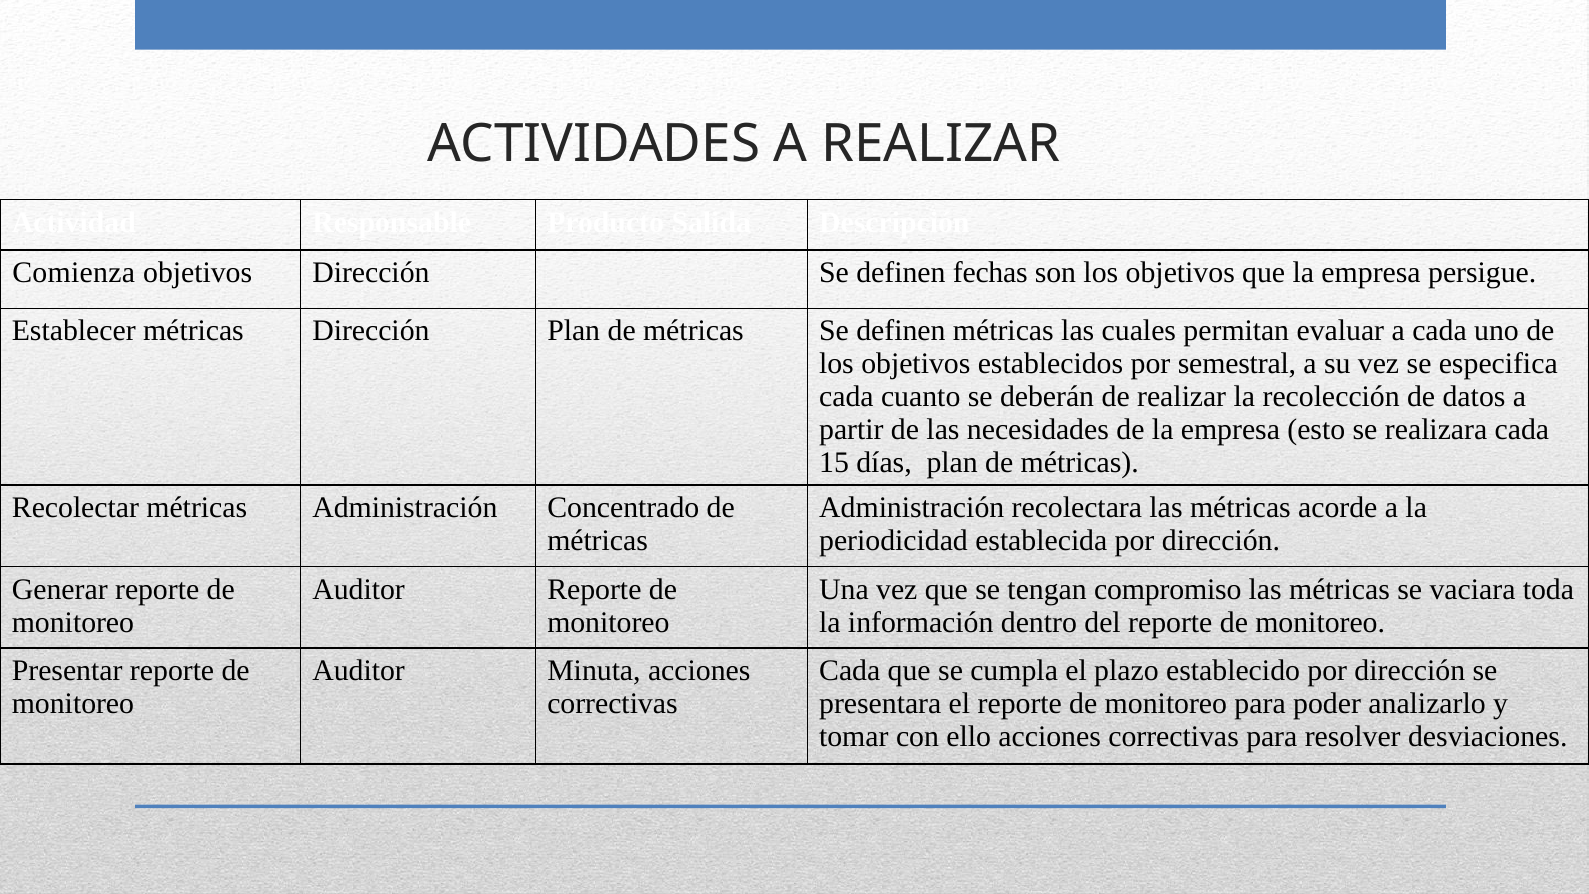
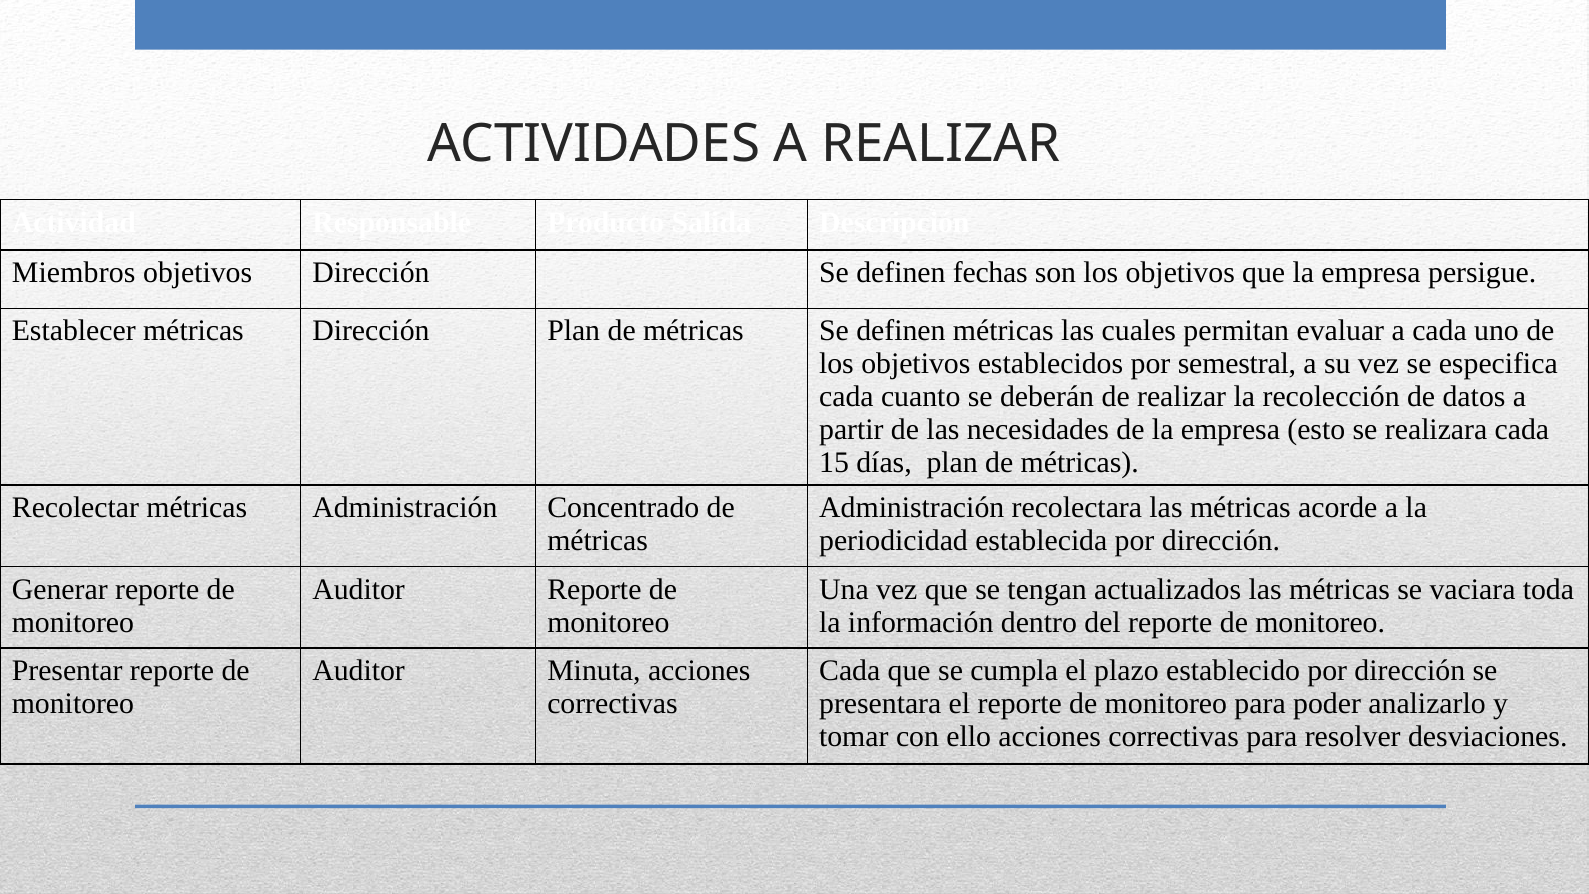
Comienza: Comienza -> Miembros
compromiso: compromiso -> actualizados
